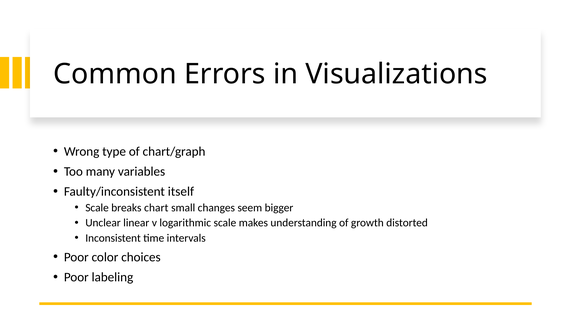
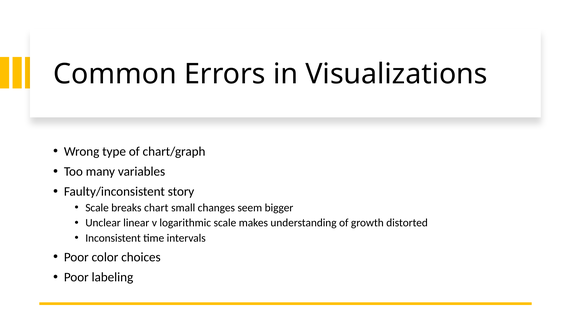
itself: itself -> story
